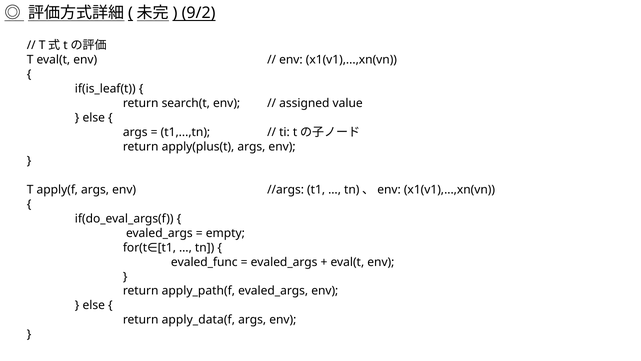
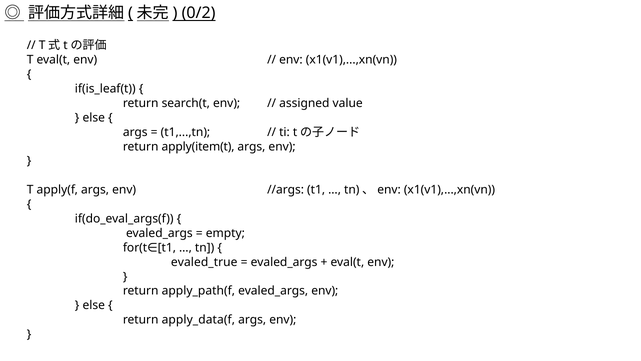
9/2: 9/2 -> 0/2
apply(plus(t: apply(plus(t -> apply(item(t
evaled_func: evaled_func -> evaled_true
